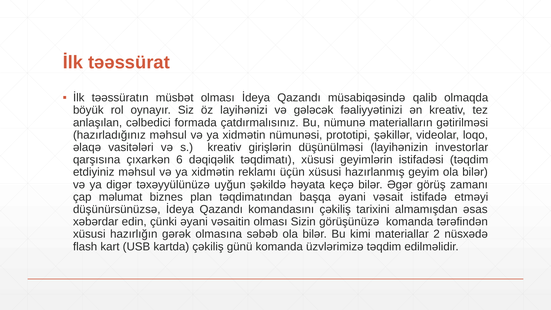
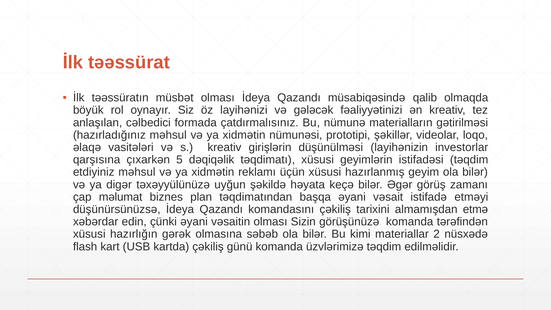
6: 6 -> 5
əsas: əsas -> etmə
